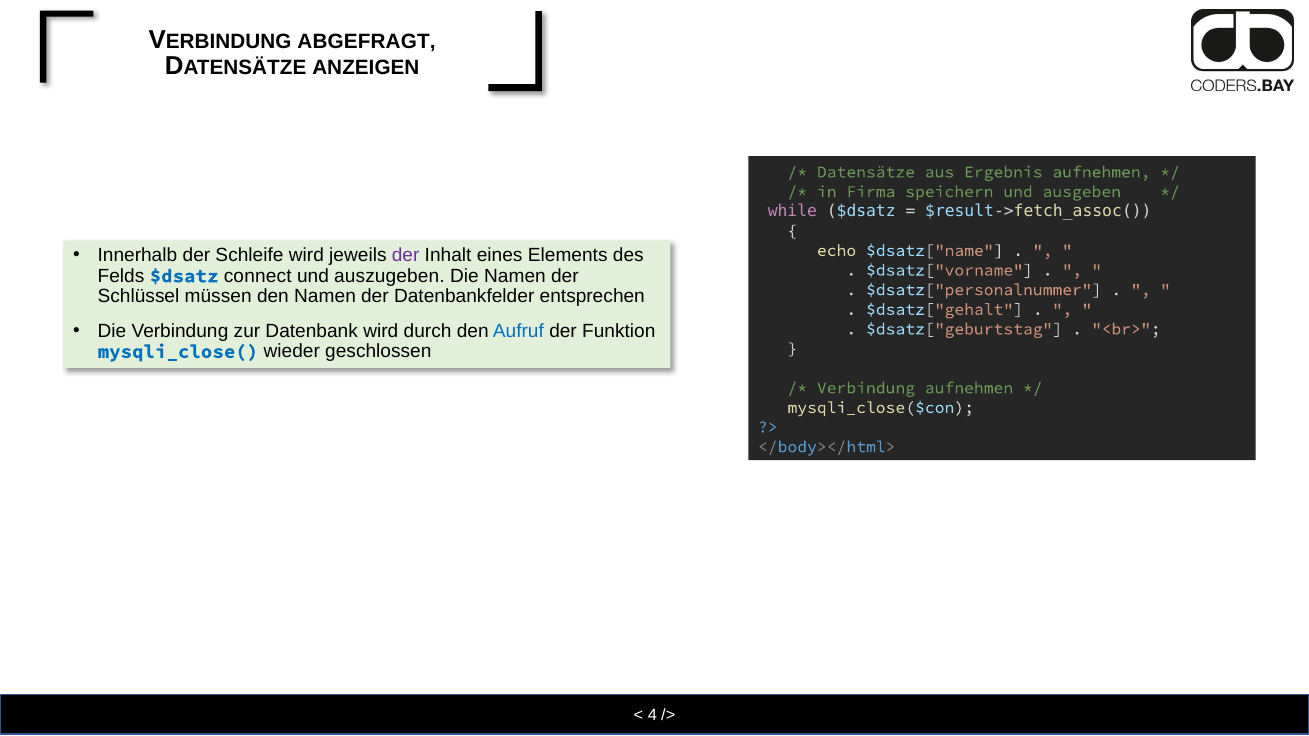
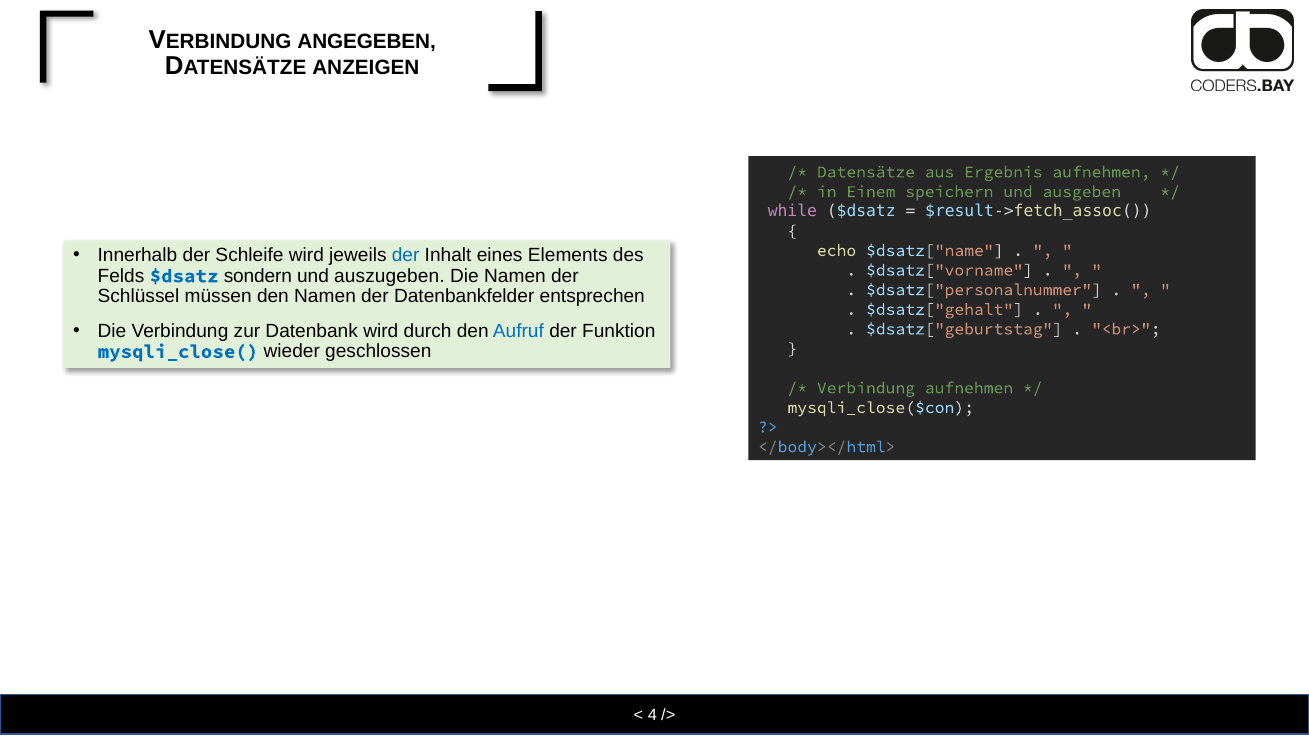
ABGEFRAGT: ABGEFRAGT -> ANGEGEBEN
Firma: Firma -> Einem
der at (406, 255) colour: purple -> blue
connect: connect -> sondern
